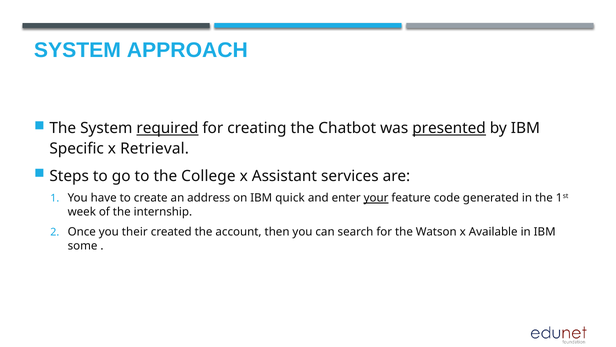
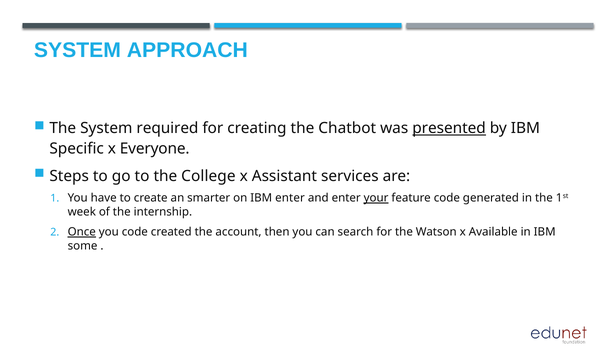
required underline: present -> none
Retrieval: Retrieval -> Everyone
address: address -> smarter
IBM quick: quick -> enter
Once underline: none -> present
you their: their -> code
